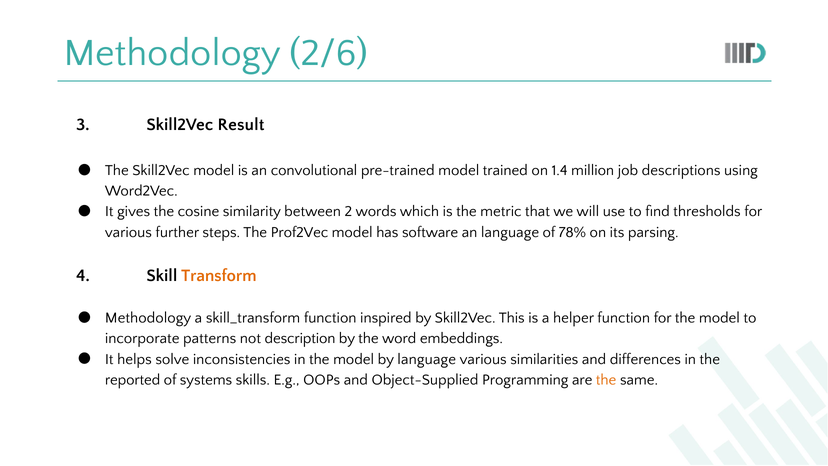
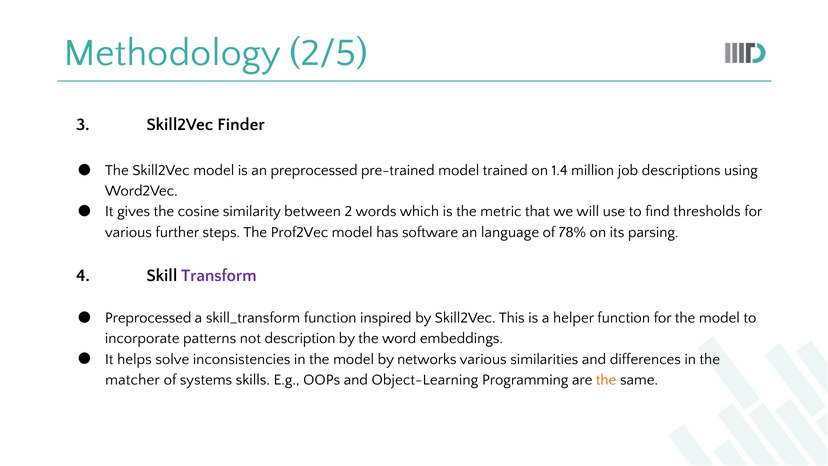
2/6: 2/6 -> 2/5
Result: Result -> Finder
an convolutional: convolutional -> preprocessed
Transform colour: orange -> purple
Methodology at (148, 318): Methodology -> Preprocessed
by language: language -> networks
reported: reported -> matcher
Object-Supplied: Object-Supplied -> Object-Learning
